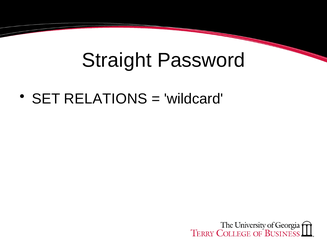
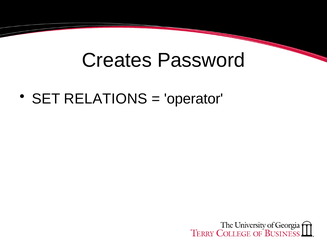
Straight: Straight -> Creates
wildcard: wildcard -> operator
